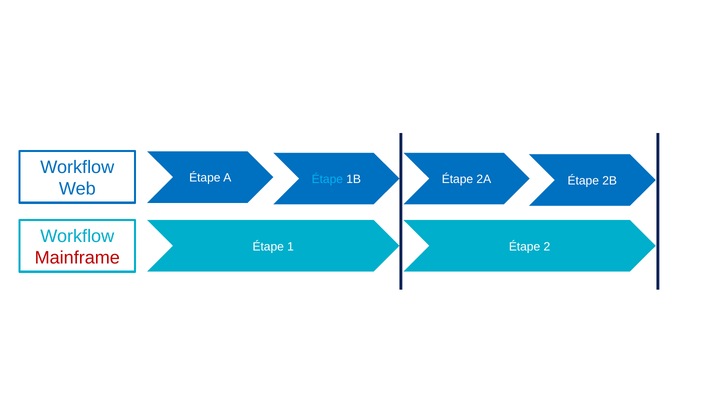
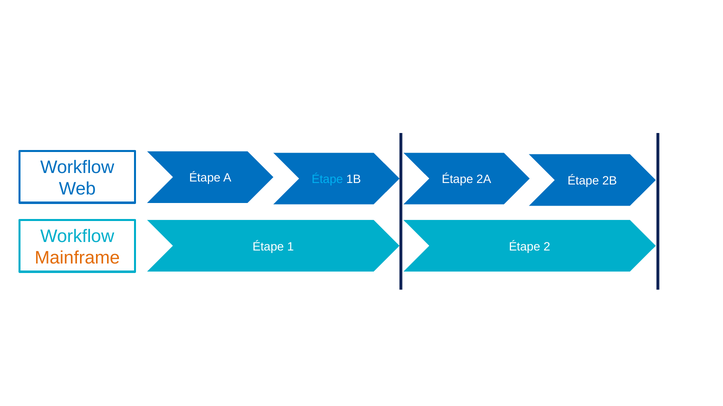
Mainframe colour: red -> orange
